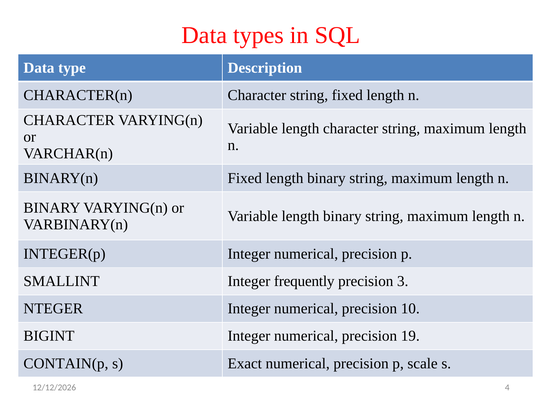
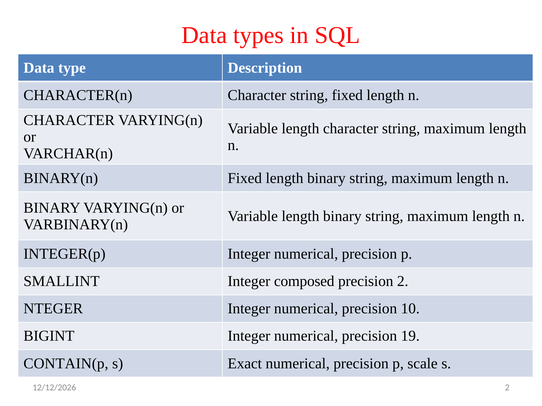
frequently: frequently -> composed
precision 3: 3 -> 2
4 at (507, 388): 4 -> 2
